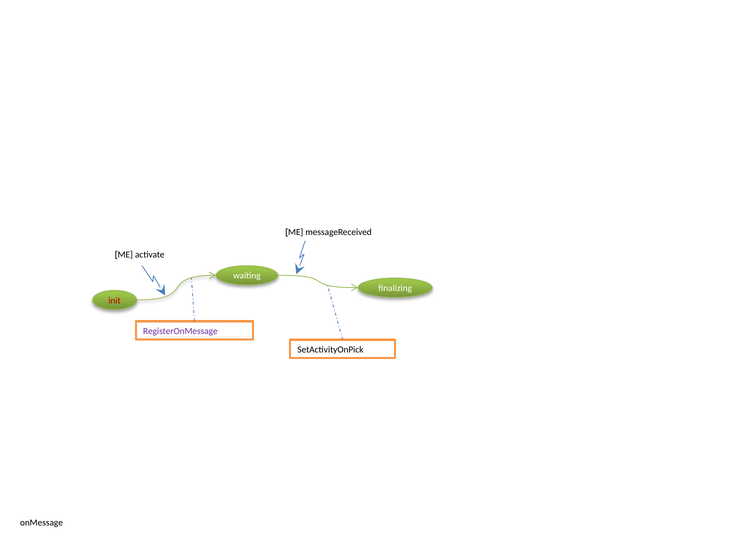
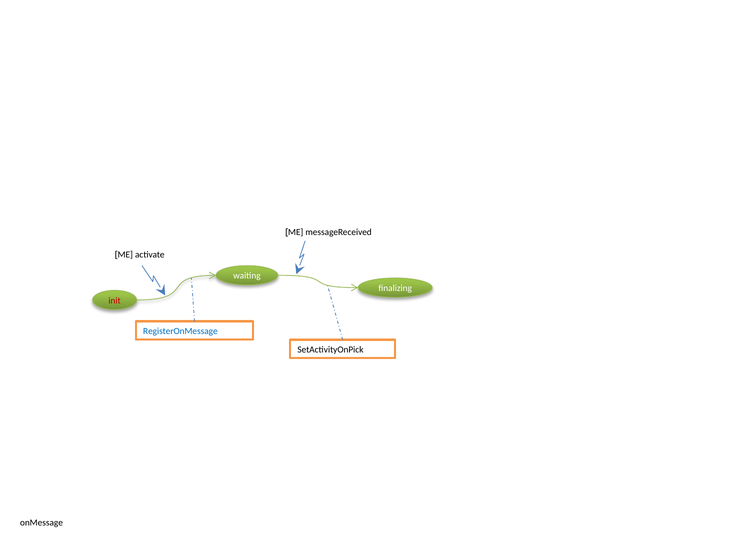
RegisterOnMessage colour: purple -> blue
